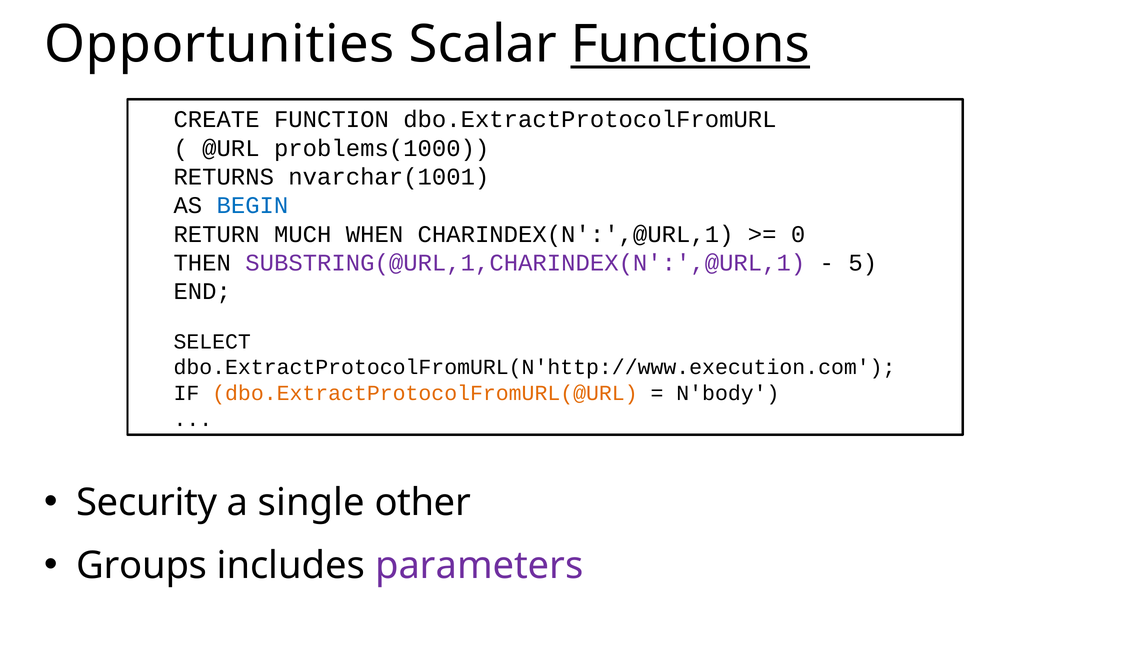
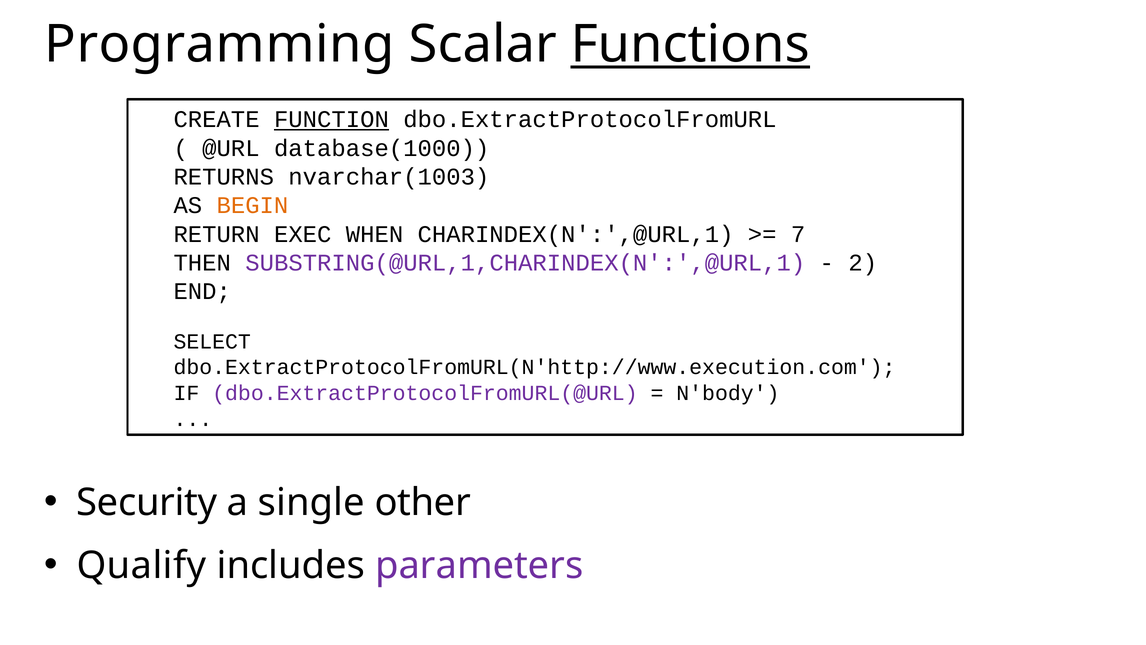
Opportunities: Opportunities -> Programming
FUNCTION underline: none -> present
problems(1000: problems(1000 -> database(1000
nvarchar(1001: nvarchar(1001 -> nvarchar(1003
BEGIN colour: blue -> orange
MUCH: MUCH -> EXEC
0: 0 -> 7
5: 5 -> 2
dbo.ExtractProtocolFromURL(@URL colour: orange -> purple
Groups: Groups -> Qualify
